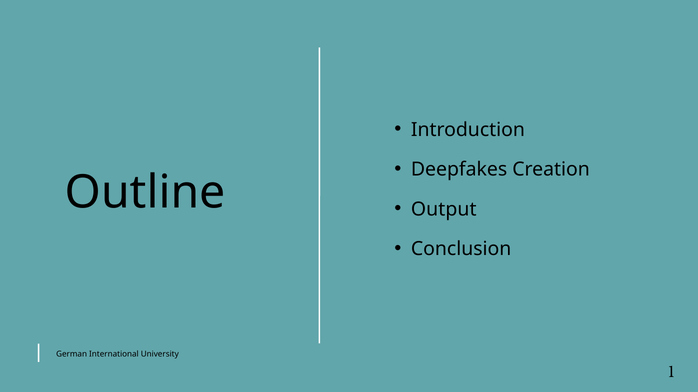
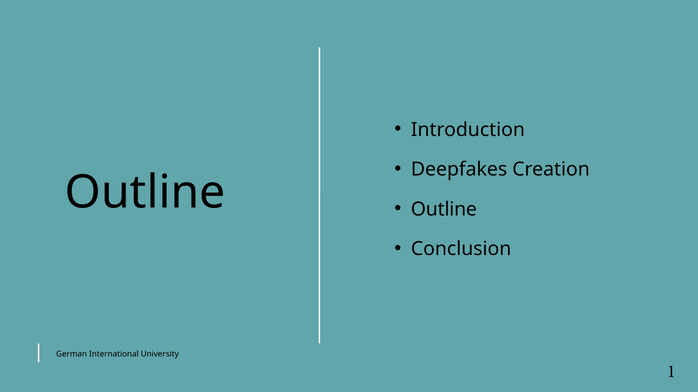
Output at (444, 209): Output -> Outline
